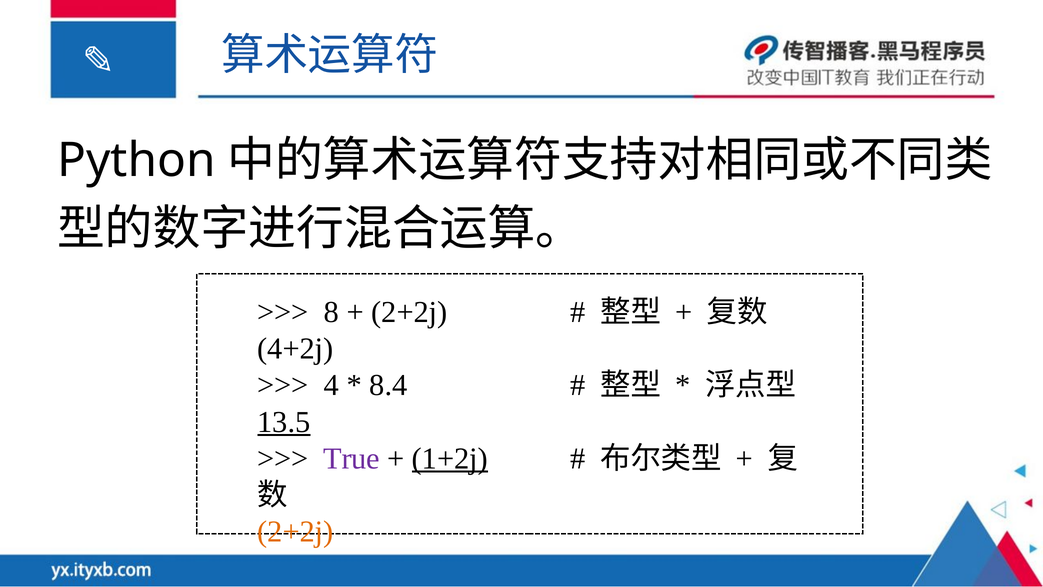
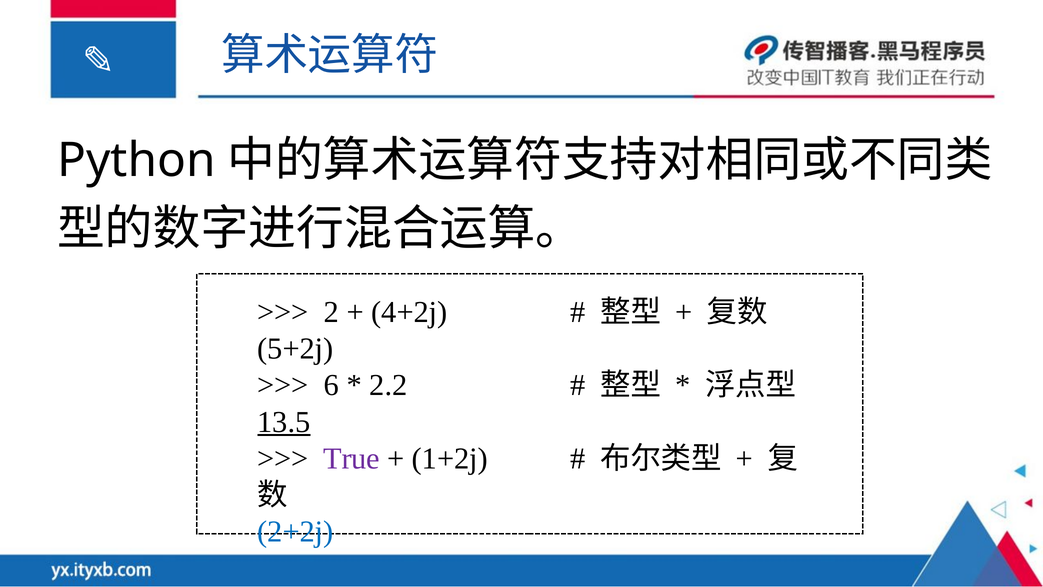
8: 8 -> 2
2+2j at (409, 312): 2+2j -> 4+2j
4+2j: 4+2j -> 5+2j
4: 4 -> 6
8.4: 8.4 -> 2.2
1+2j underline: present -> none
2+2j at (295, 531) colour: orange -> blue
